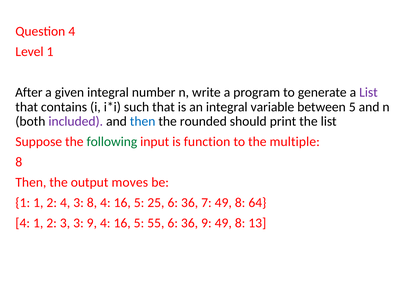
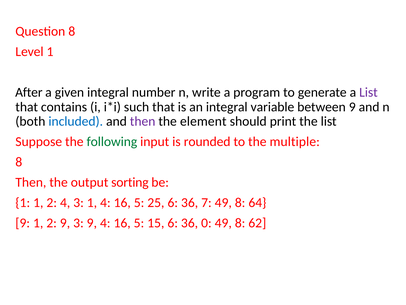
Question 4: 4 -> 8
between 5: 5 -> 9
included colour: purple -> blue
then at (143, 121) colour: blue -> purple
rounded: rounded -> element
function: function -> rounded
moves: moves -> sorting
3 8: 8 -> 1
4 at (23, 223): 4 -> 9
2 3: 3 -> 9
55: 55 -> 15
36 9: 9 -> 0
13: 13 -> 62
